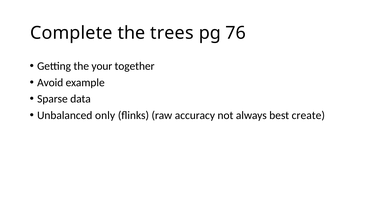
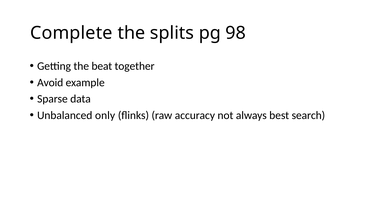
trees: trees -> splits
76: 76 -> 98
your: your -> beat
create: create -> search
